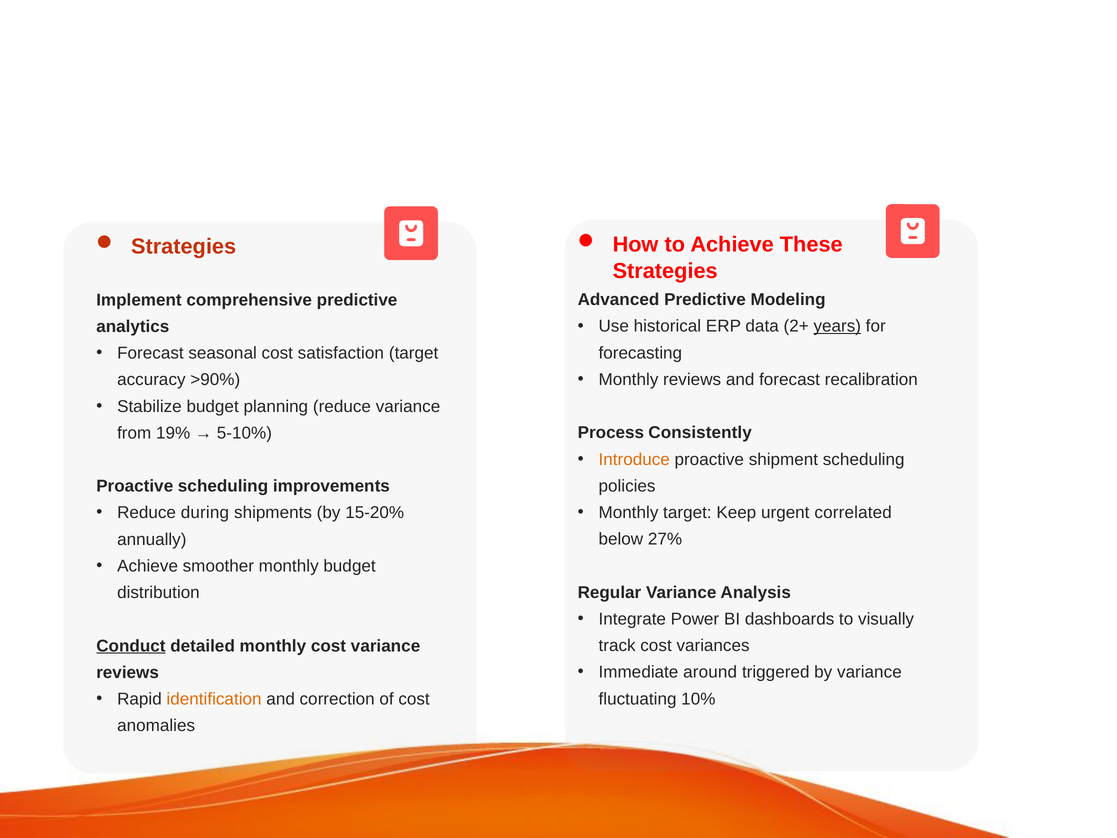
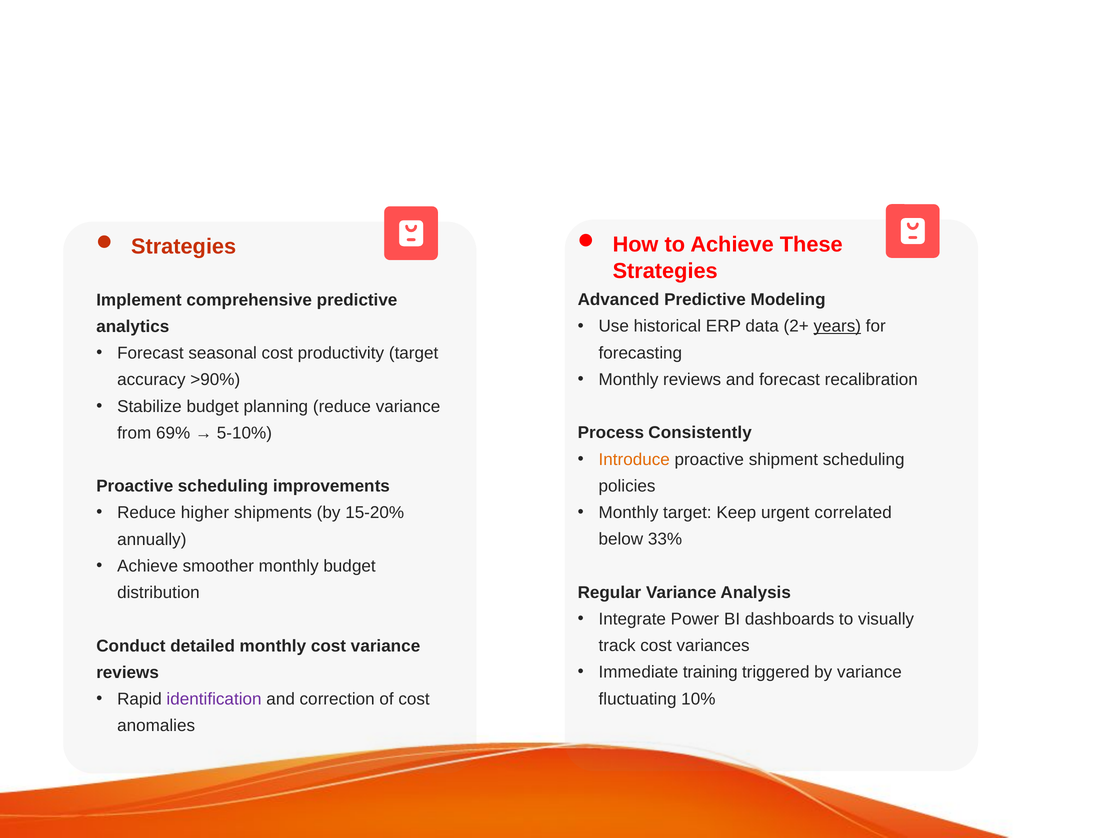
satisfaction: satisfaction -> productivity
19%: 19% -> 69%
during: during -> higher
27%: 27% -> 33%
Conduct underline: present -> none
around: around -> training
identification colour: orange -> purple
